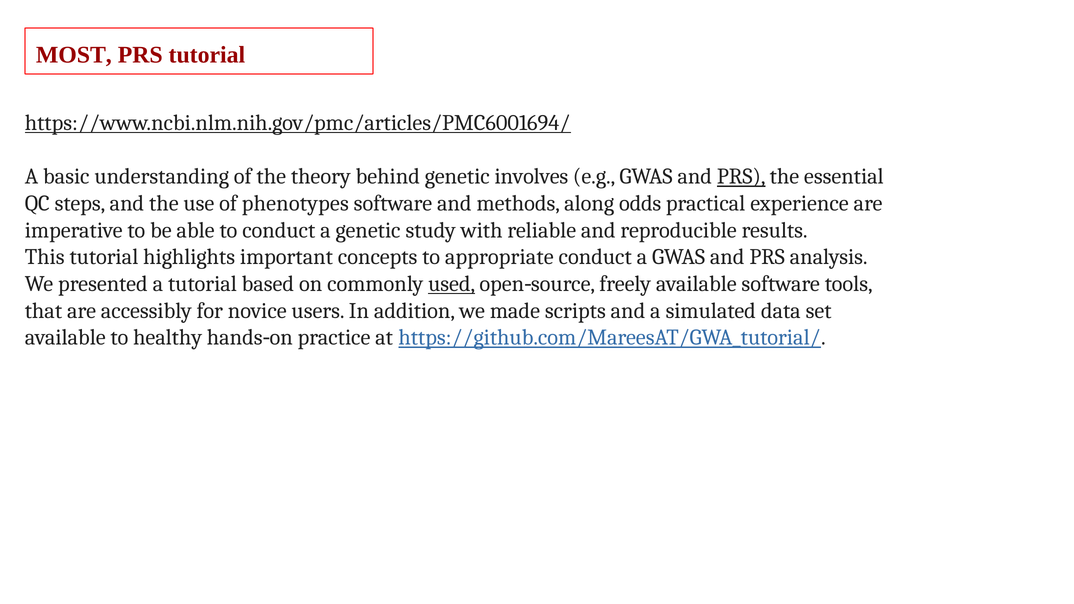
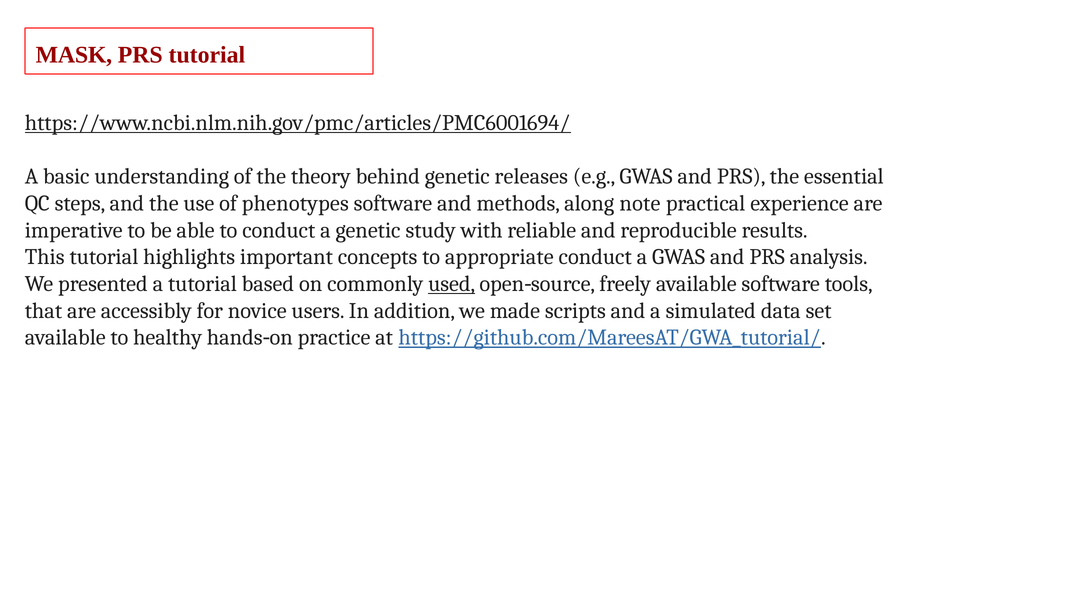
MOST: MOST -> MASK
involves: involves -> releases
PRS at (741, 177) underline: present -> none
odds: odds -> note
